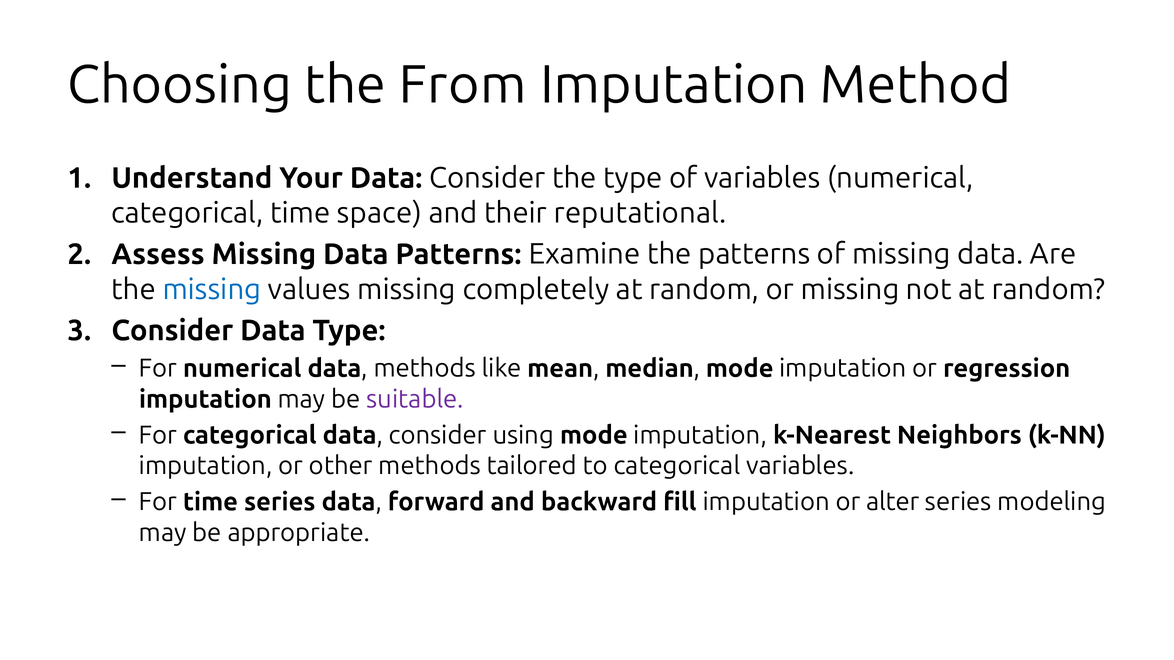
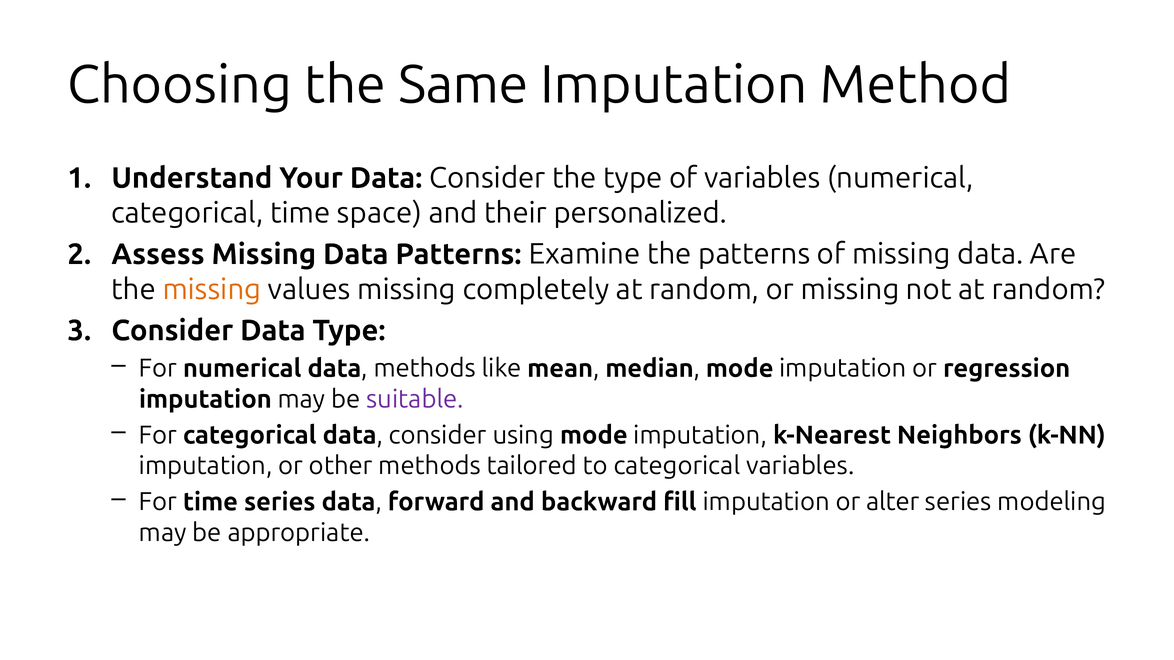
From: From -> Same
reputational: reputational -> personalized
missing at (212, 290) colour: blue -> orange
